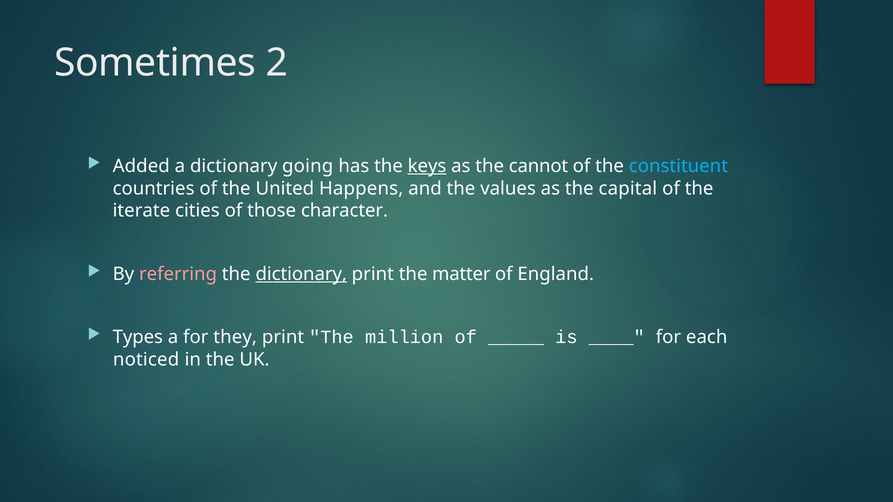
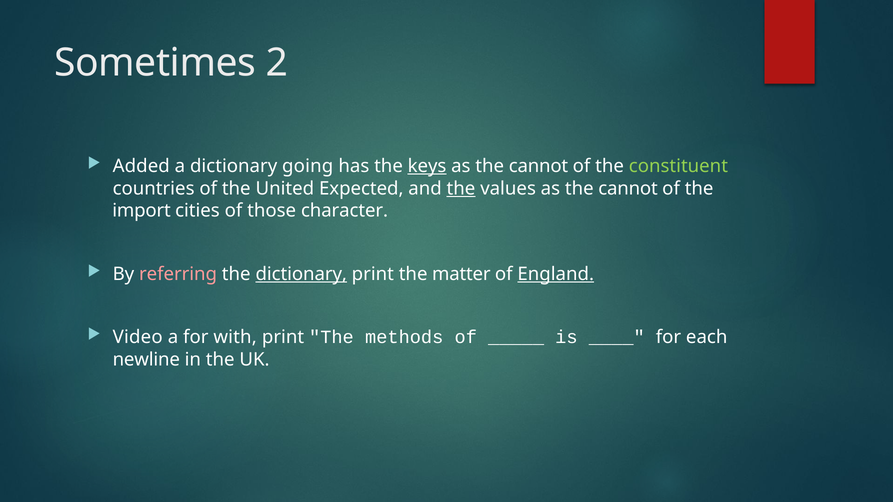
constituent colour: light blue -> light green
Happens: Happens -> Expected
the at (461, 189) underline: none -> present
values as the capital: capital -> cannot
iterate: iterate -> import
England underline: none -> present
Types: Types -> Video
they: they -> with
million: million -> methods
noticed: noticed -> newline
